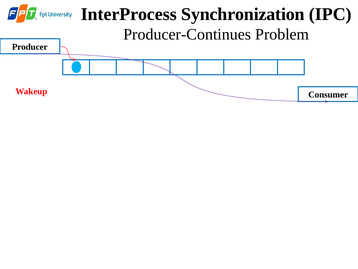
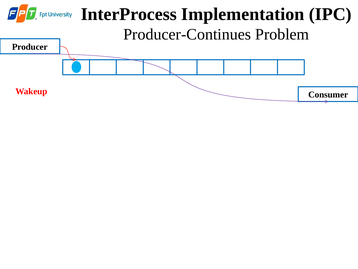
Synchronization: Synchronization -> Implementation
